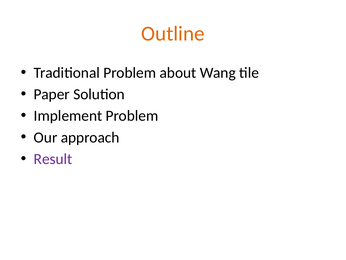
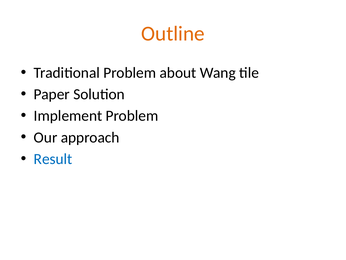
Result colour: purple -> blue
